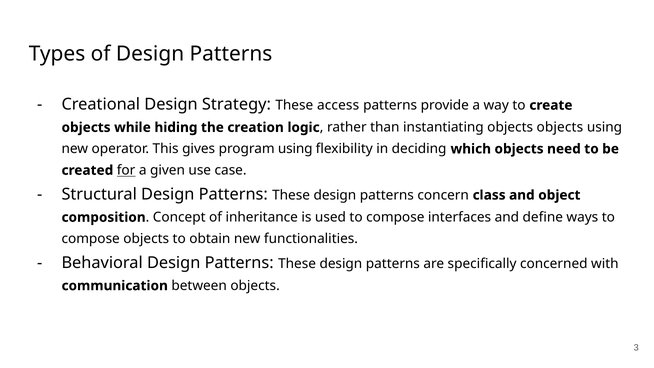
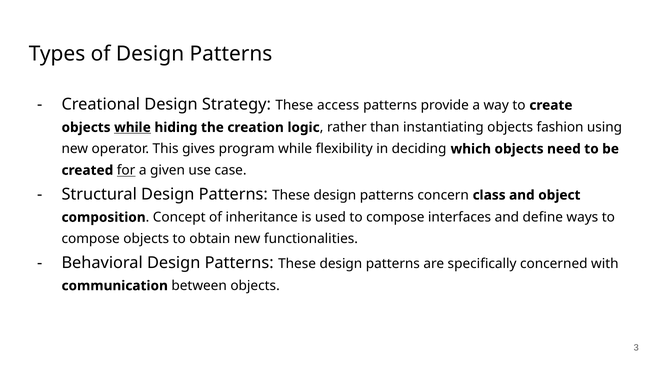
while at (132, 127) underline: none -> present
objects objects: objects -> fashion
program using: using -> while
